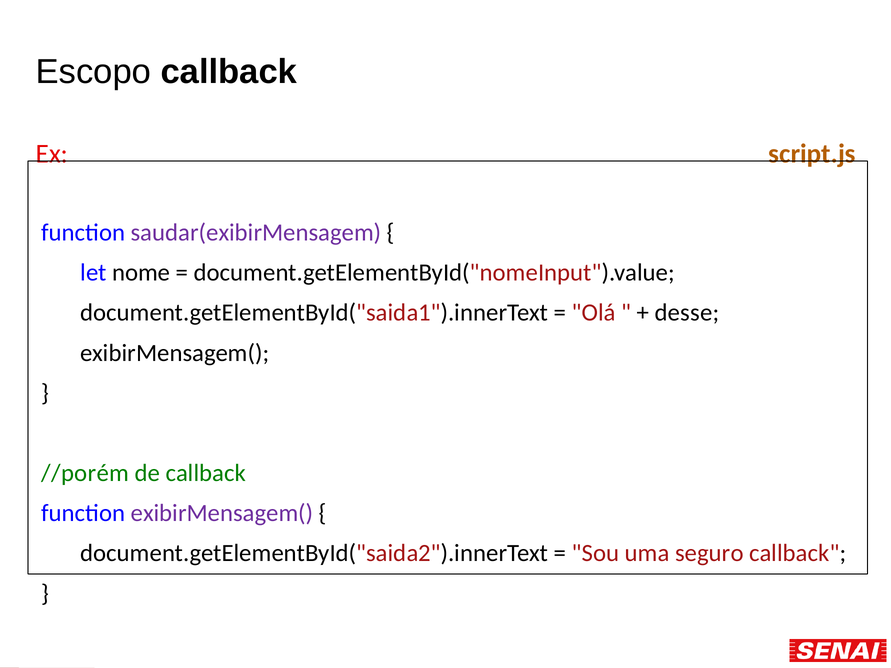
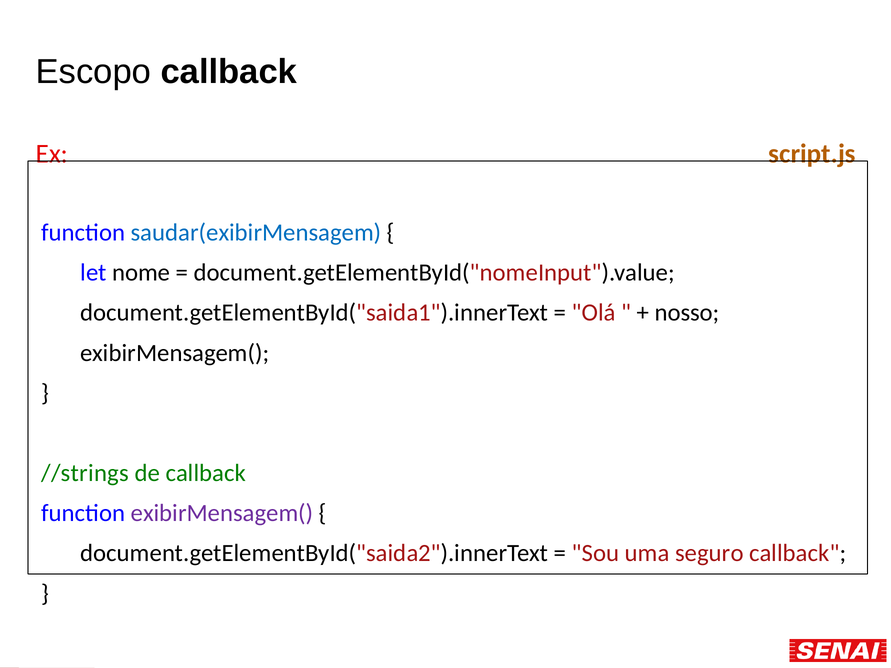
saudar(exibirMensagem colour: purple -> blue
desse: desse -> nosso
//porém: //porém -> //strings
